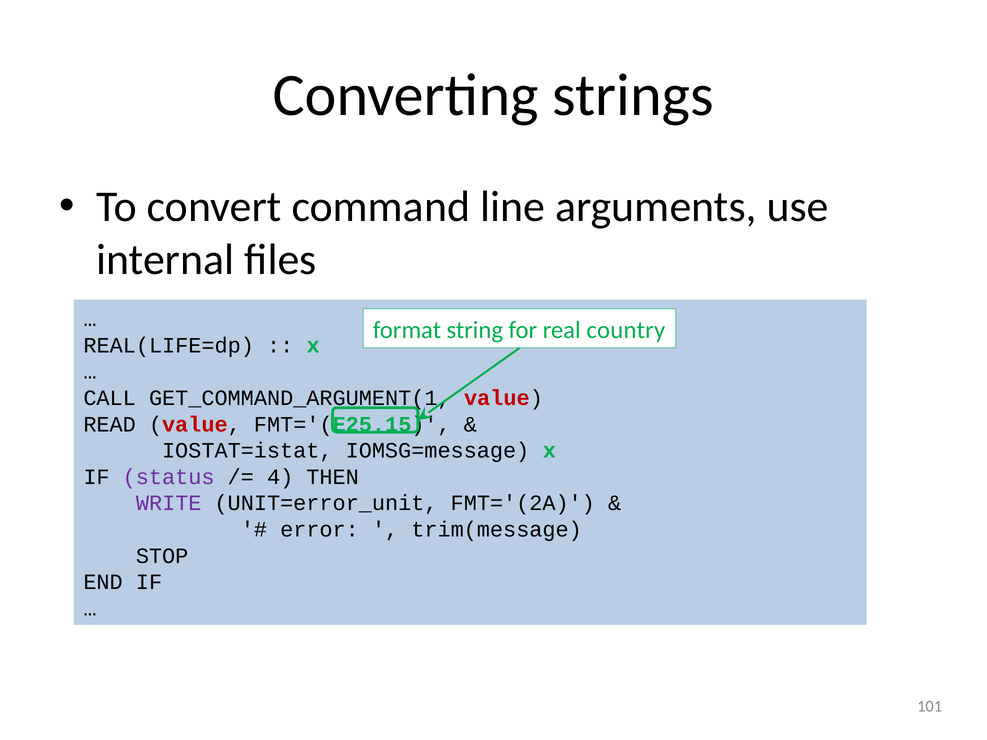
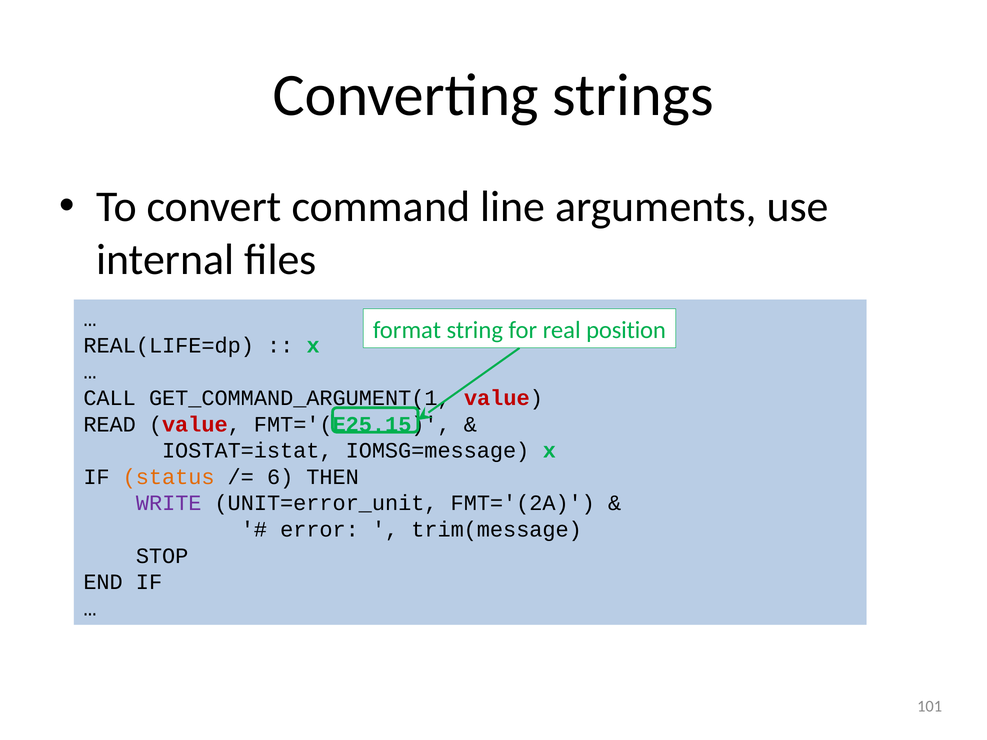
country: country -> position
status colour: purple -> orange
4: 4 -> 6
